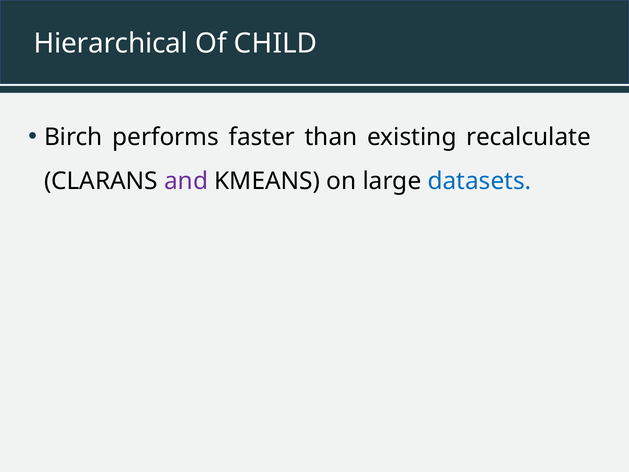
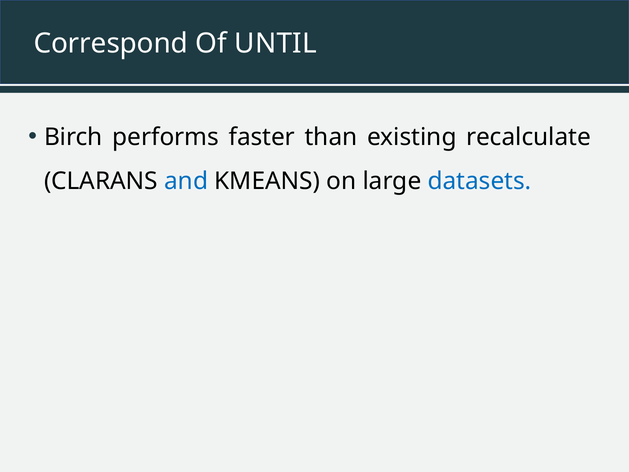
Hierarchical: Hierarchical -> Correspond
CHILD: CHILD -> UNTIL
and colour: purple -> blue
